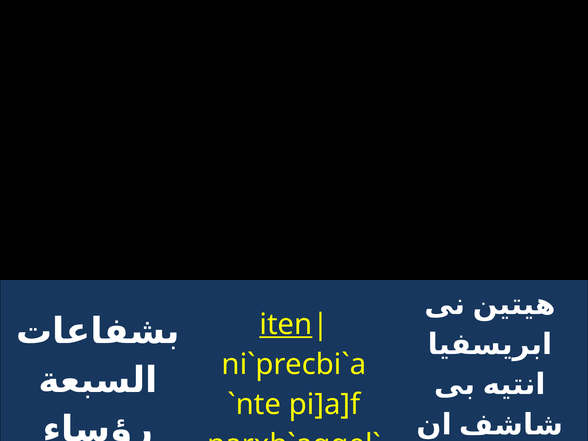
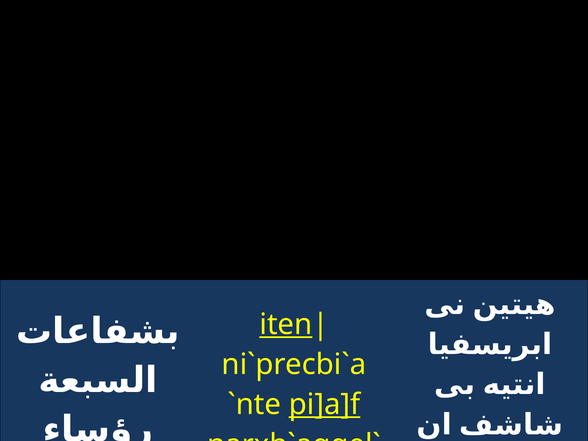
pi]a]f underline: none -> present
